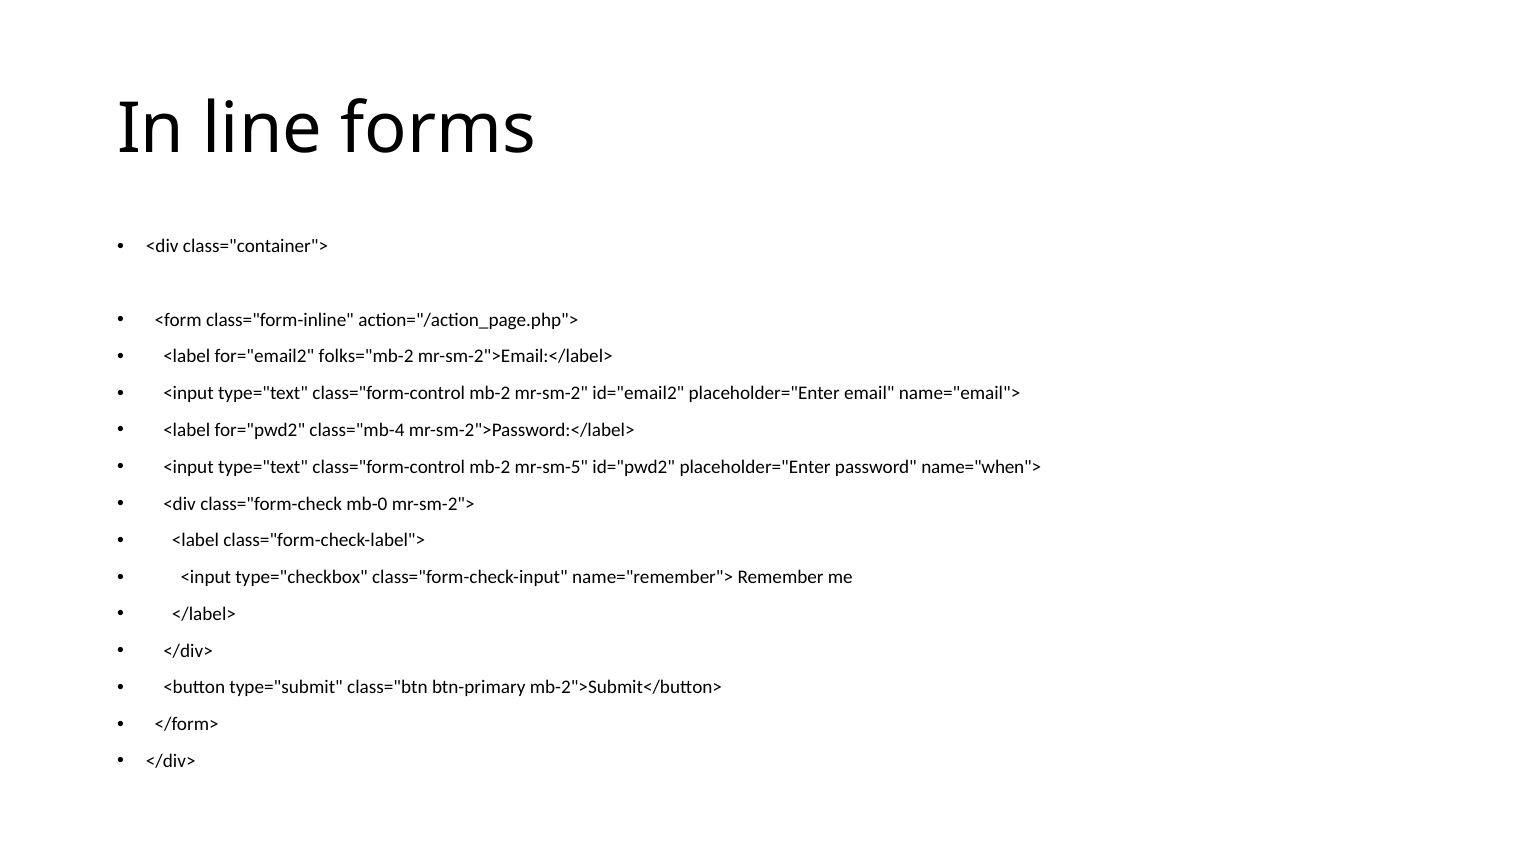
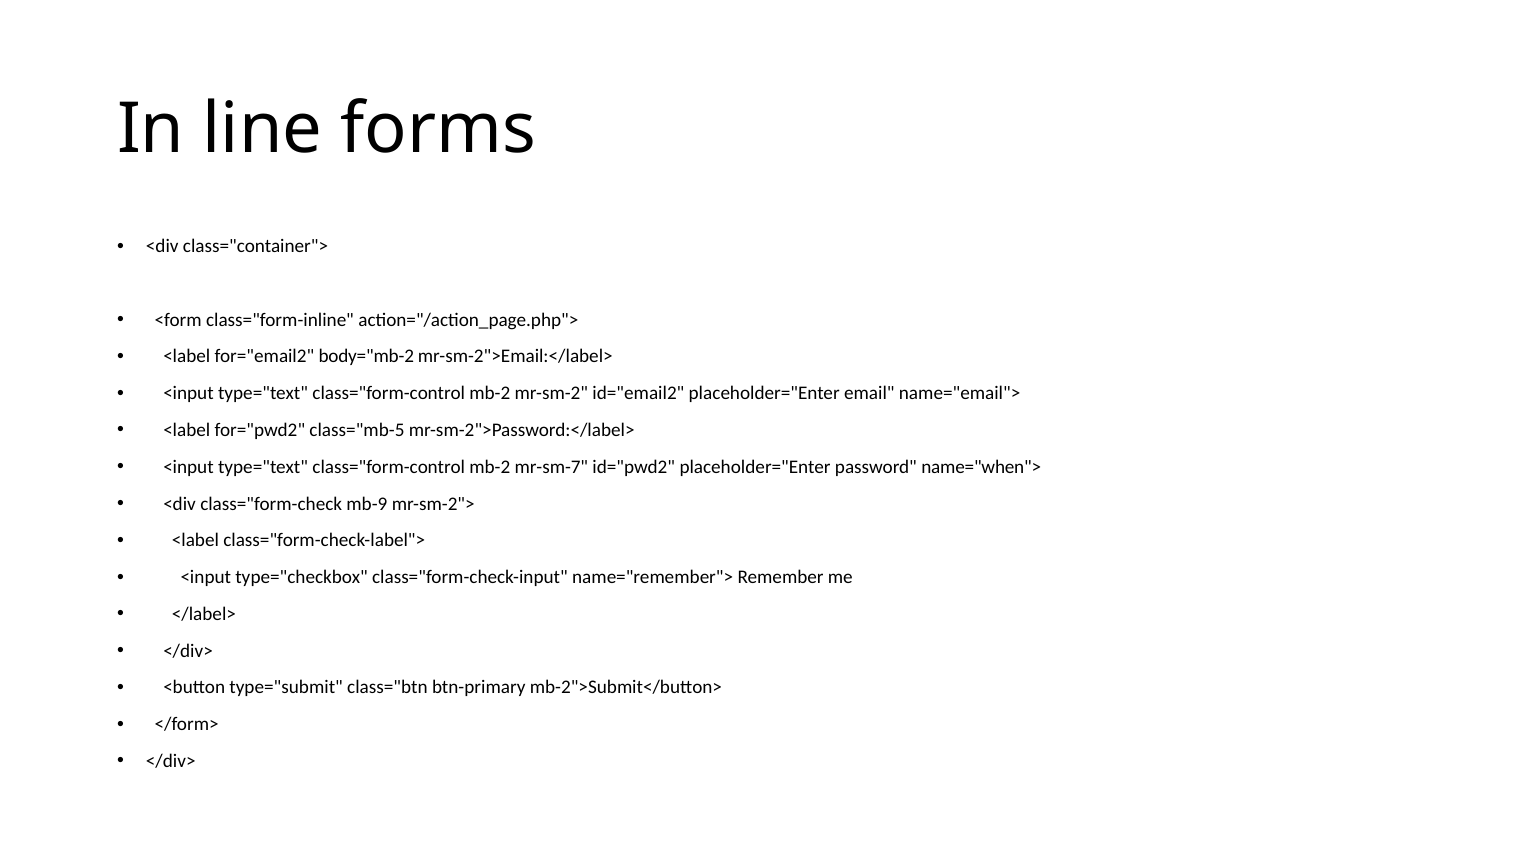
folks="mb-2: folks="mb-2 -> body="mb-2
class="mb-4: class="mb-4 -> class="mb-5
mr-sm-5: mr-sm-5 -> mr-sm-7
mb-0: mb-0 -> mb-9
